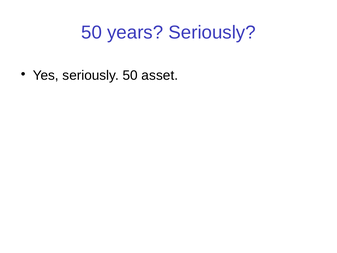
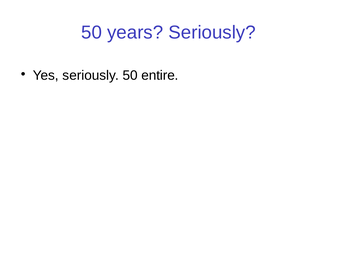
asset: asset -> entire
